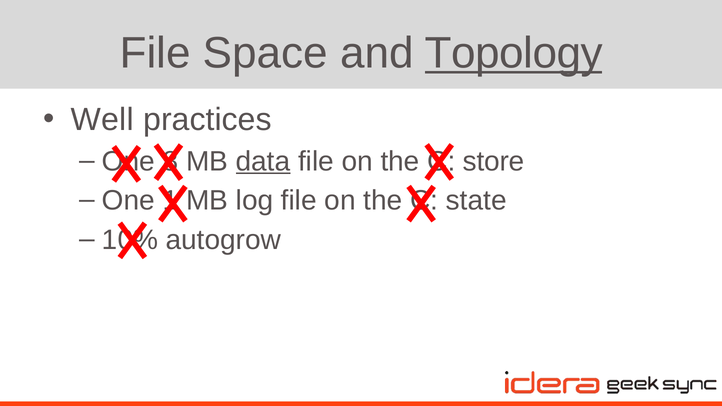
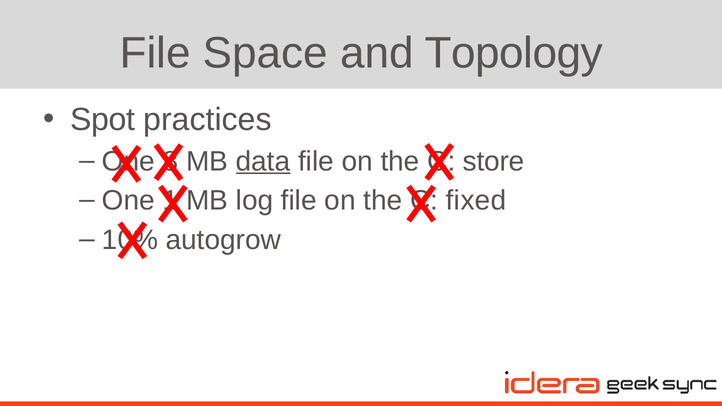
Topology underline: present -> none
Well: Well -> Spot
state: state -> fixed
